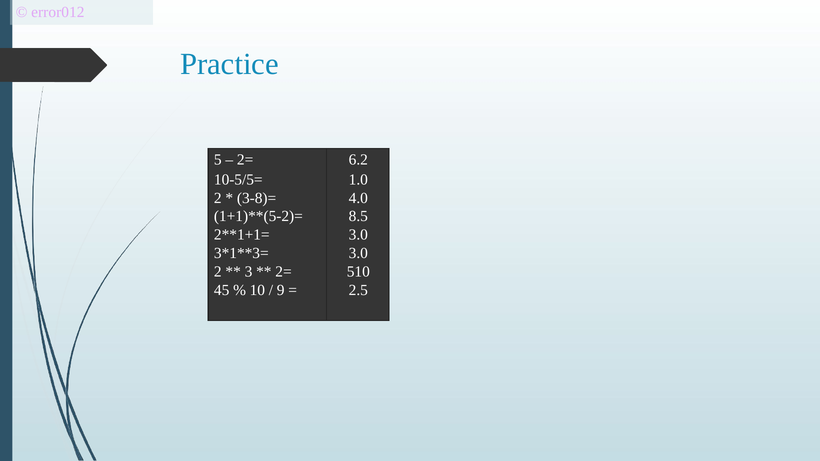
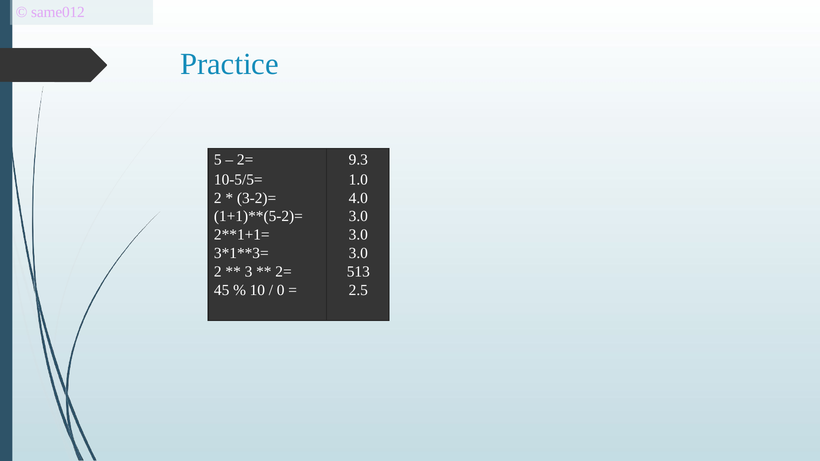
error012: error012 -> same012
6.2: 6.2 -> 9.3
3-8)=: 3-8)= -> 3-2)=
8.5 at (358, 217): 8.5 -> 3.0
510: 510 -> 513
9: 9 -> 0
